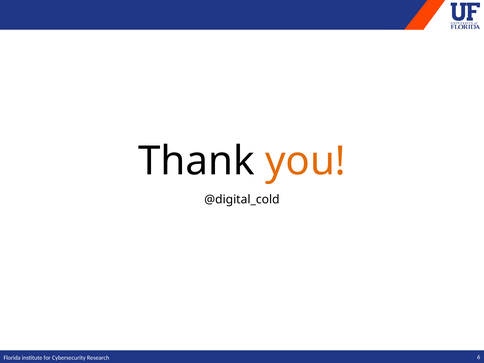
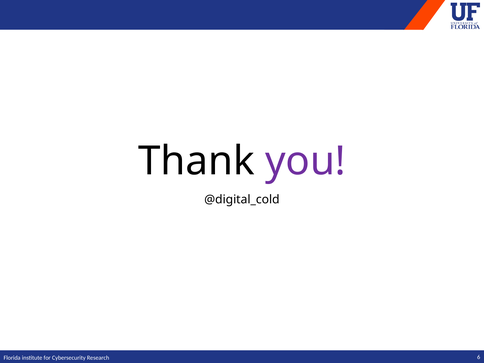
you colour: orange -> purple
